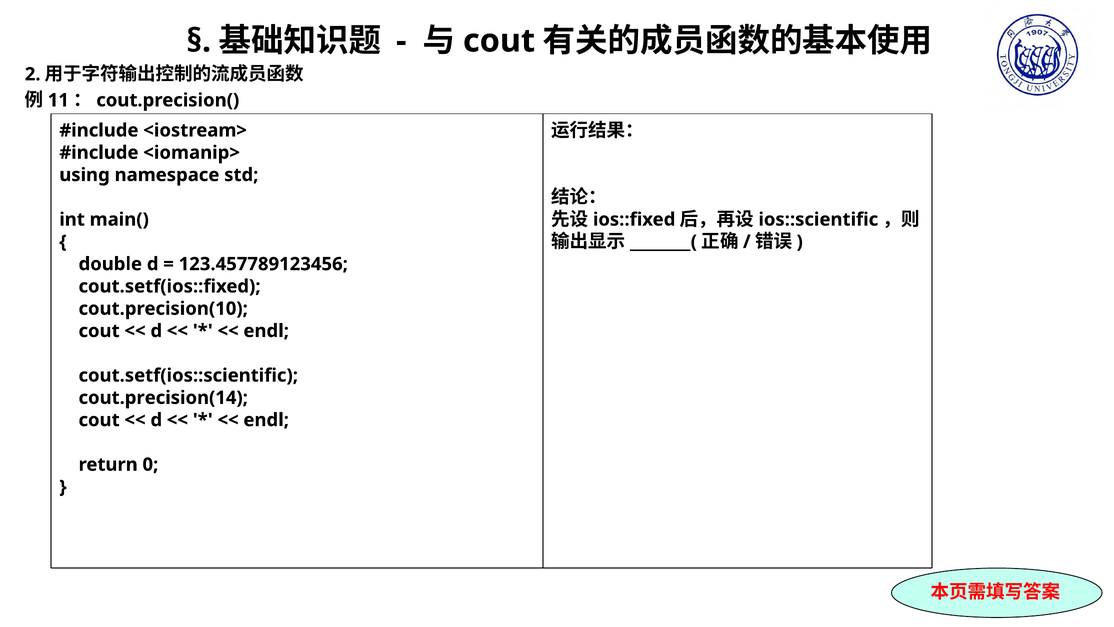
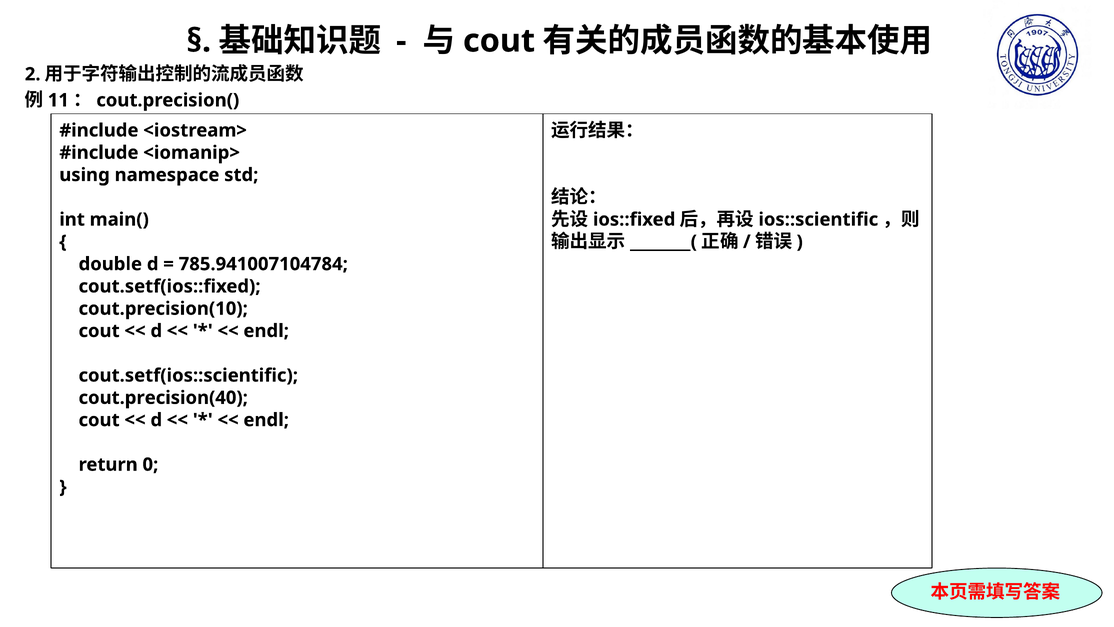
123.457789123456: 123.457789123456 -> 785.941007104784
cout.precision(14: cout.precision(14 -> cout.precision(40
